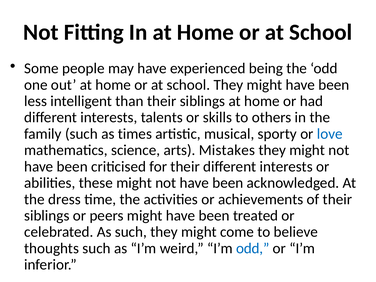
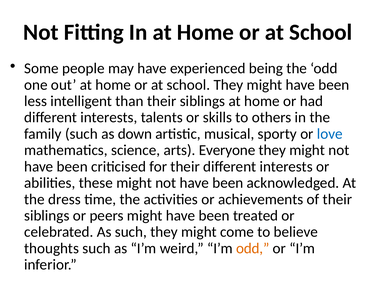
times: times -> down
Mistakes: Mistakes -> Everyone
odd at (253, 248) colour: blue -> orange
